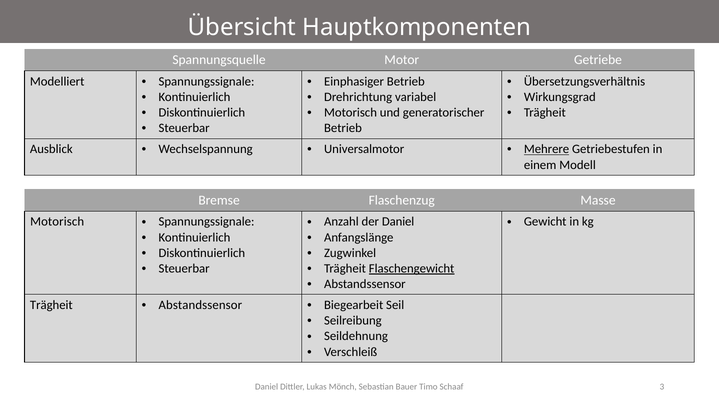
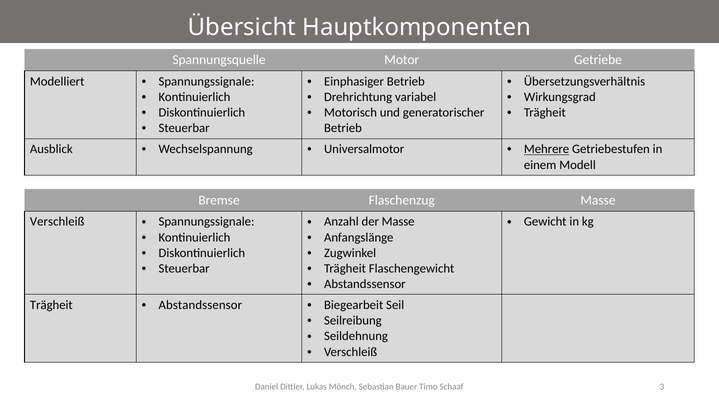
der Daniel: Daniel -> Masse
Motorisch at (57, 221): Motorisch -> Verschleiß
Flaschengewicht underline: present -> none
